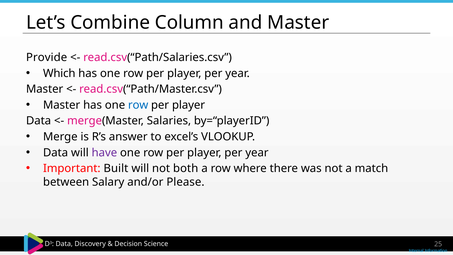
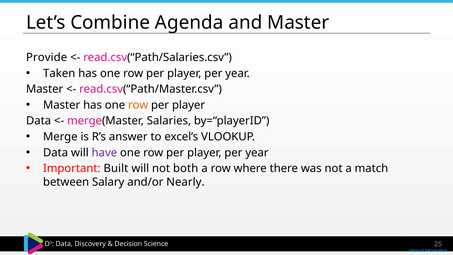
Column: Column -> Agenda
Which: Which -> Taken
row at (138, 105) colour: blue -> orange
Please: Please -> Nearly
